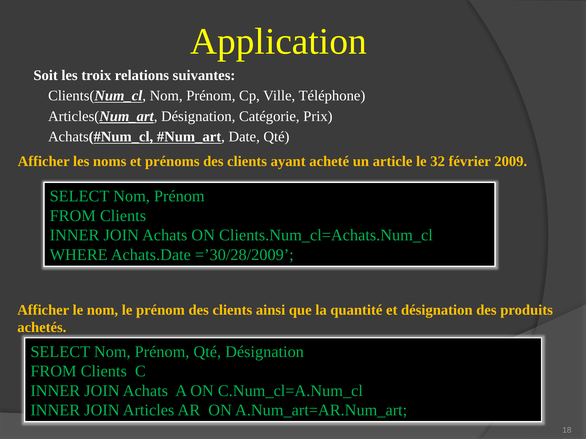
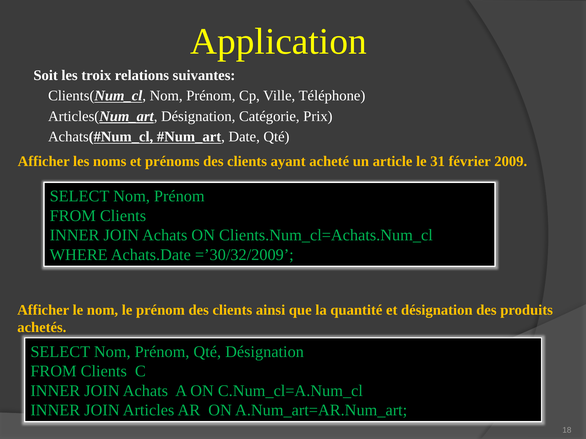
32: 32 -> 31
=’30/28/2009: =’30/28/2009 -> =’30/32/2009
